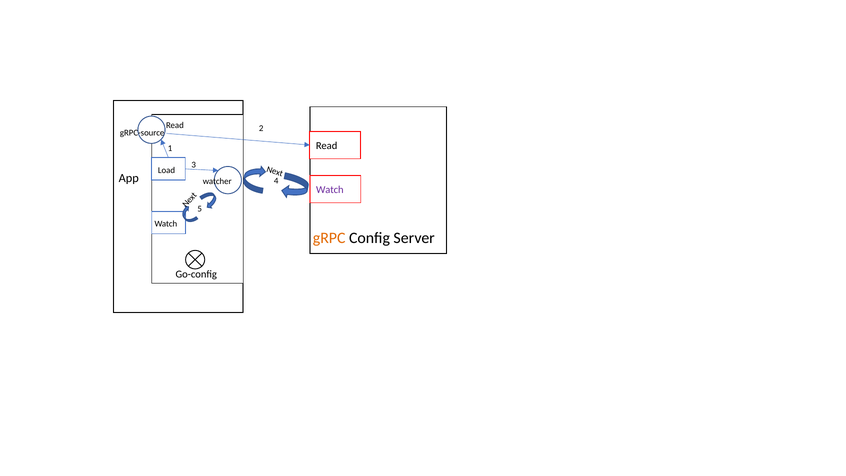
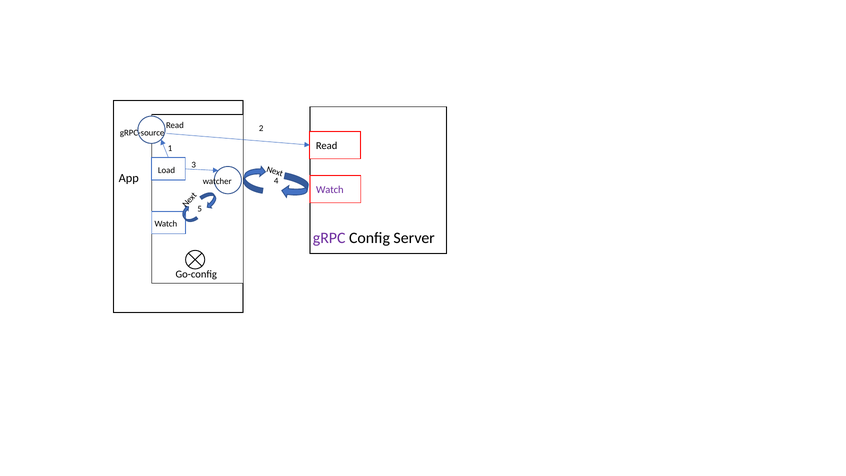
gRPC colour: orange -> purple
